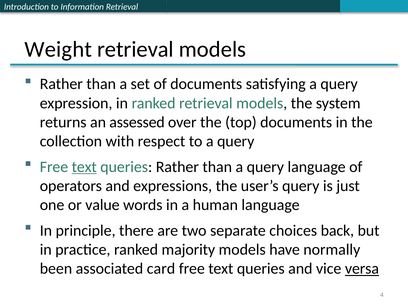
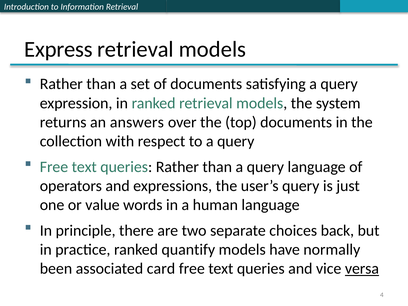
Weight: Weight -> Express
assessed: assessed -> answers
text at (84, 167) underline: present -> none
majority: majority -> quantify
